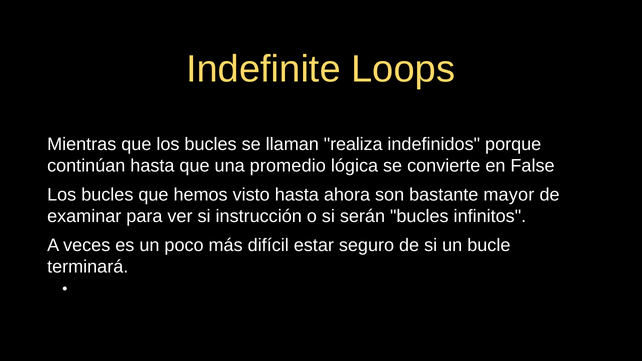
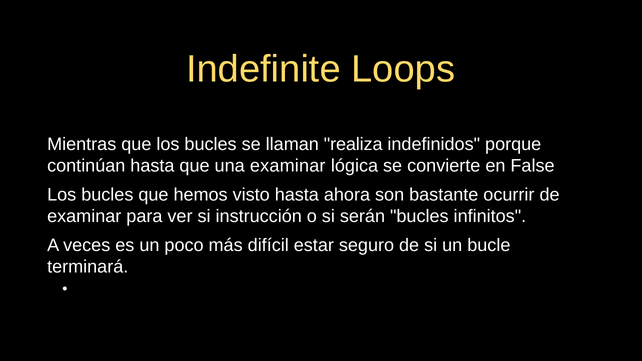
una promedio: promedio -> examinar
mayor: mayor -> ocurrir
